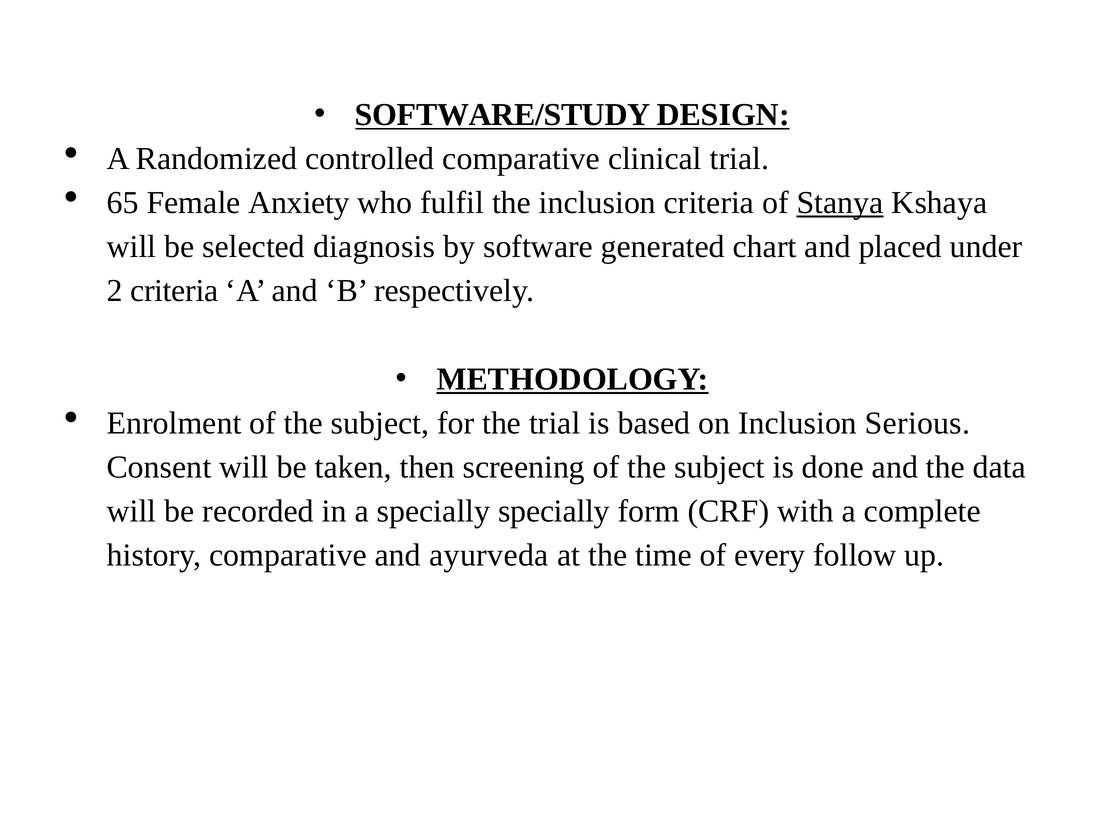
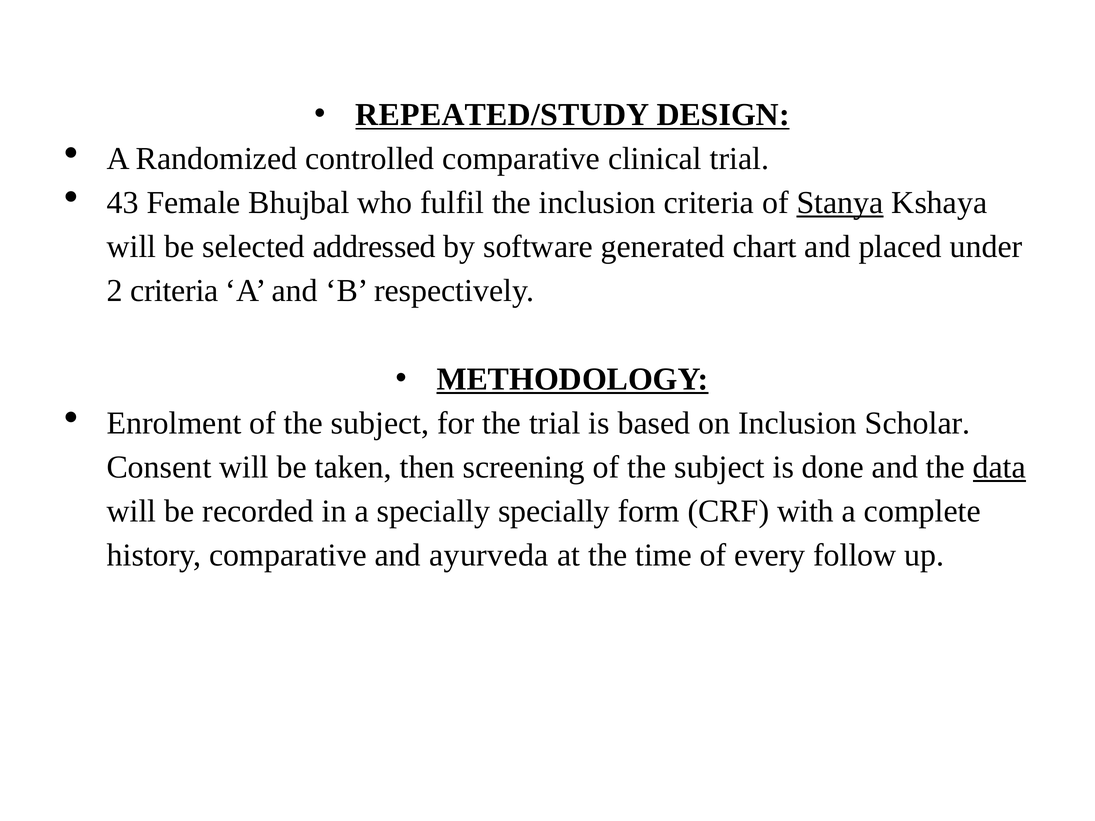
SOFTWARE/STUDY: SOFTWARE/STUDY -> REPEATED/STUDY
65: 65 -> 43
Anxiety: Anxiety -> Bhujbal
diagnosis: diagnosis -> addressed
Serious: Serious -> Scholar
data underline: none -> present
